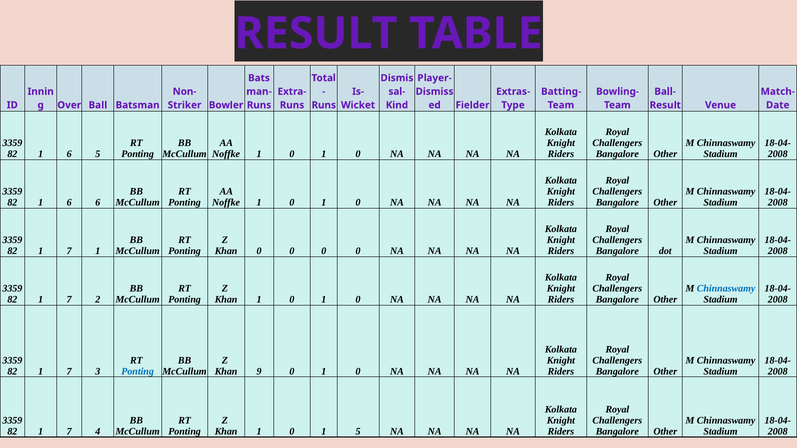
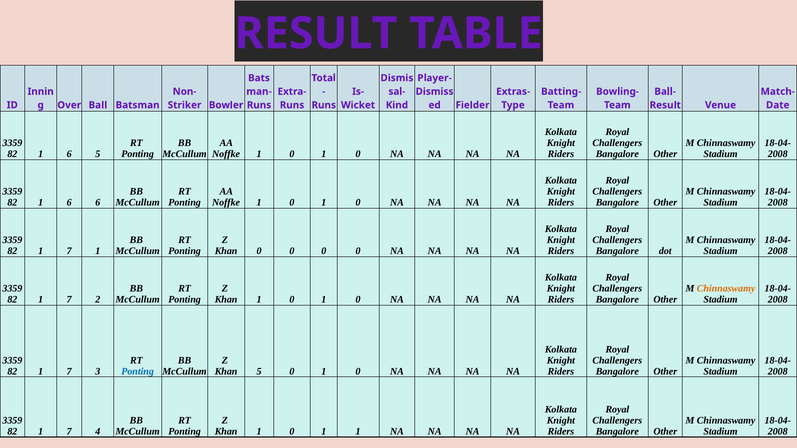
Chinnaswamy at (726, 289) colour: blue -> orange
Khan 9: 9 -> 5
1 5: 5 -> 1
